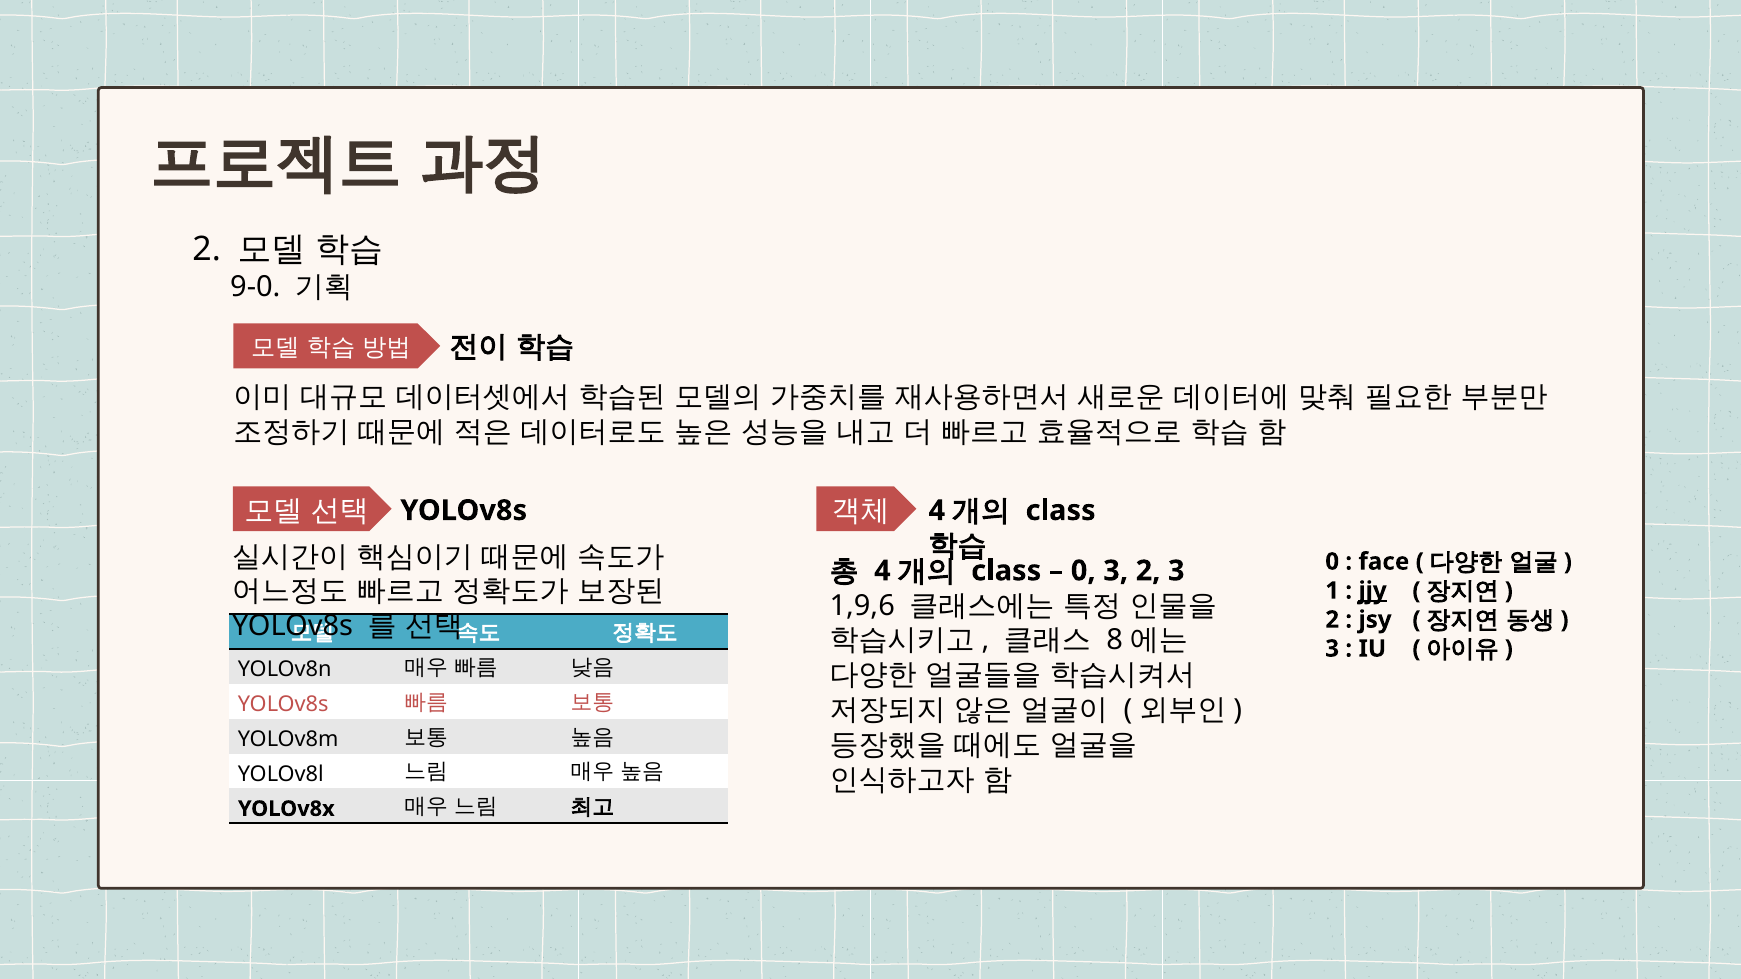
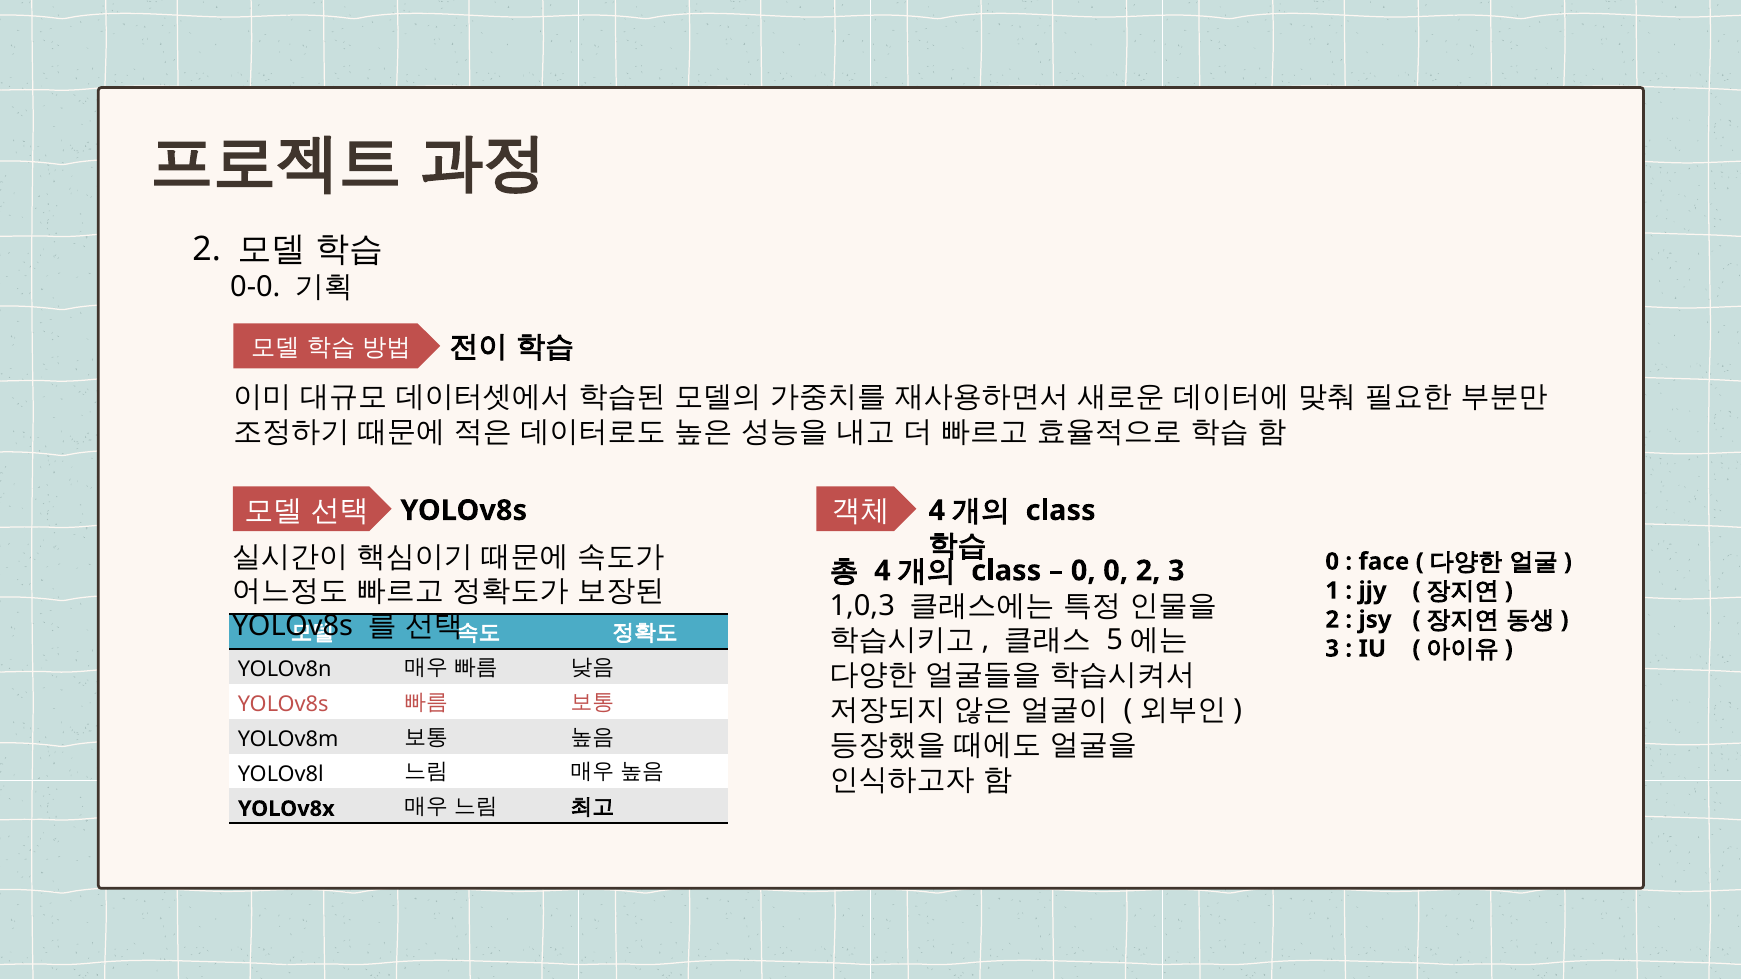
9-0: 9-0 -> 0-0
0 3: 3 -> 0
jjy underline: present -> none
1,9,6: 1,9,6 -> 1,0,3
8: 8 -> 5
